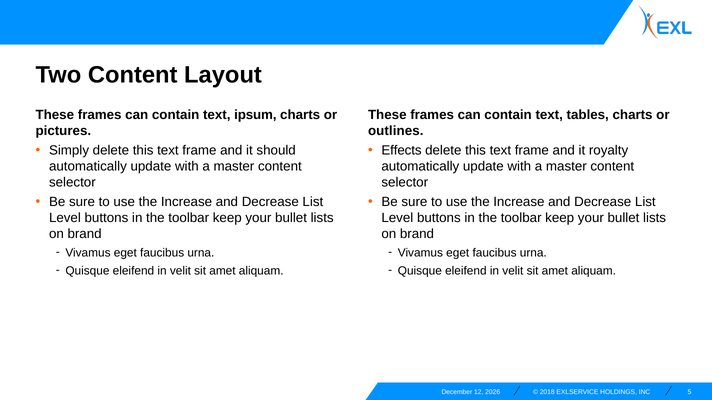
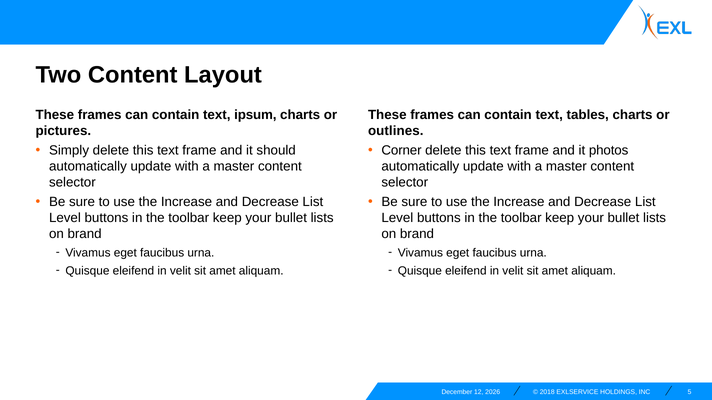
Effects: Effects -> Corner
royalty: royalty -> photos
